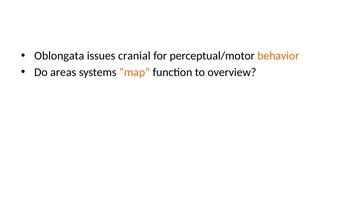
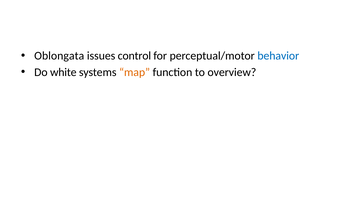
cranial: cranial -> control
behavior colour: orange -> blue
areas: areas -> white
